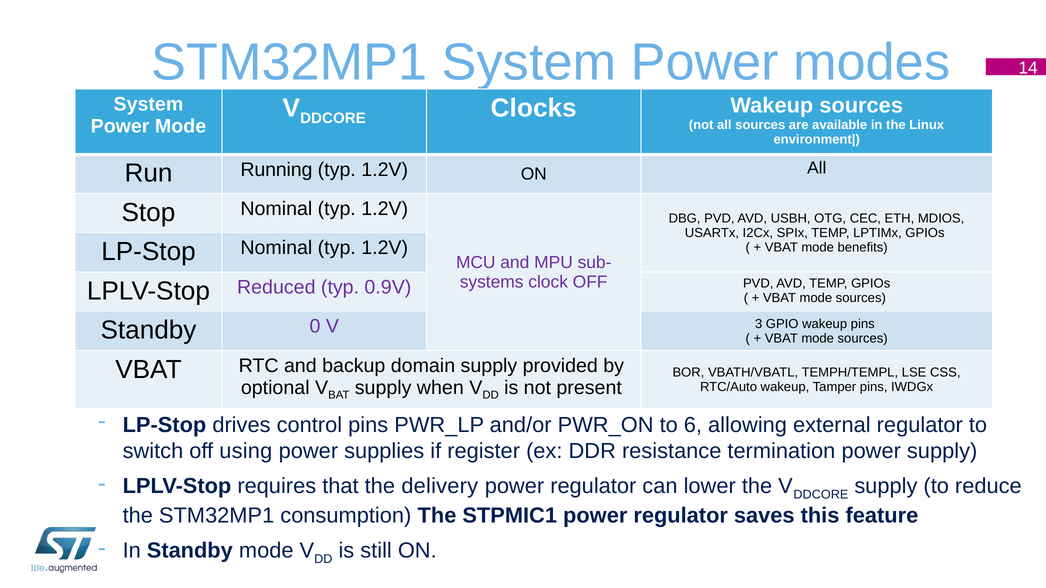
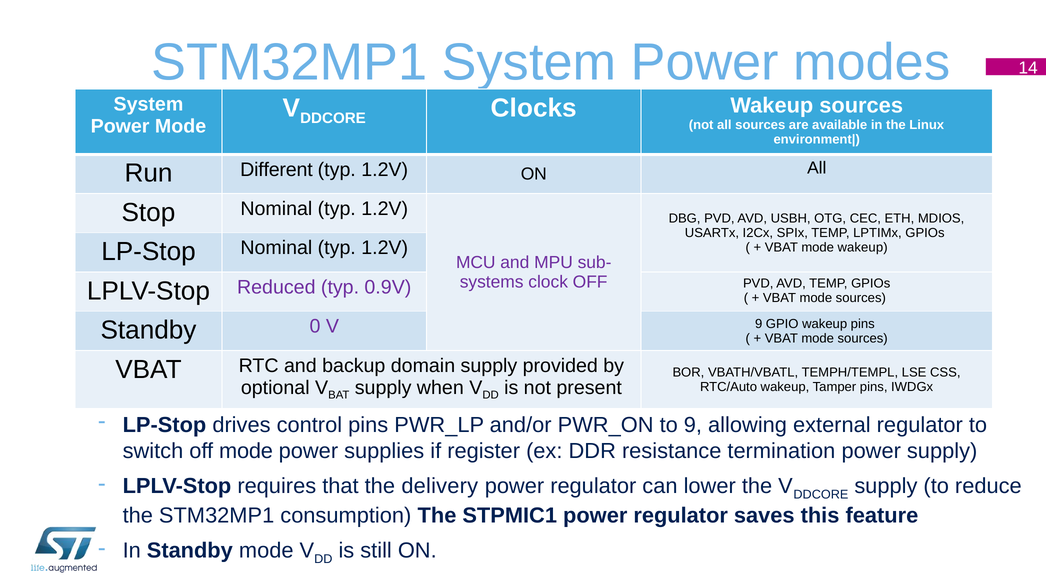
Running: Running -> Different
mode benefits: benefits -> wakeup
V 3: 3 -> 9
to 6: 6 -> 9
off using: using -> mode
